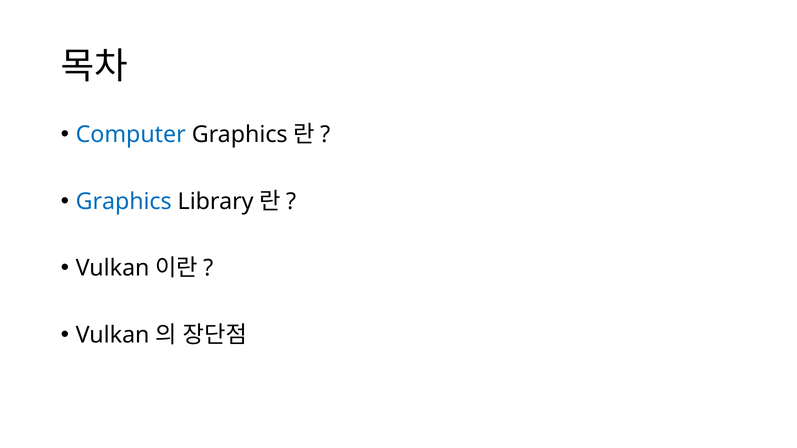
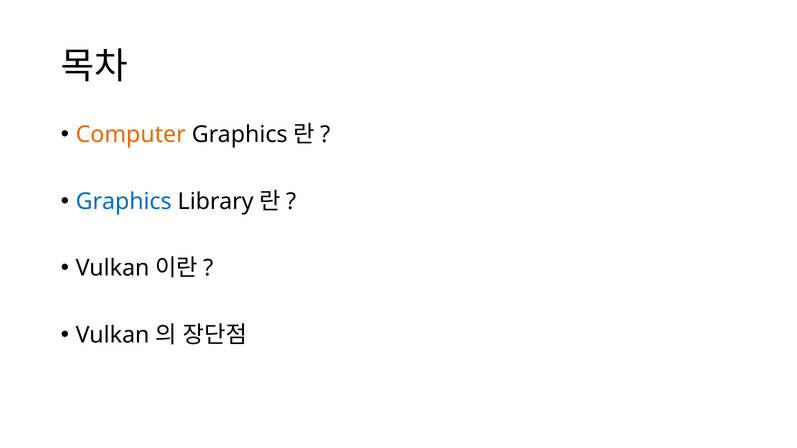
Computer colour: blue -> orange
